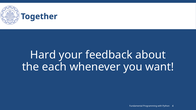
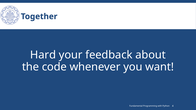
each: each -> code
